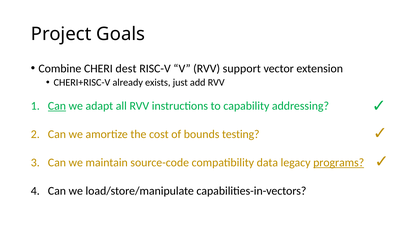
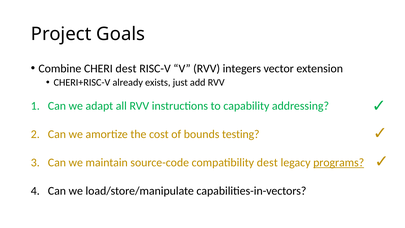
support: support -> integers
Can at (57, 106) underline: present -> none
compatibility data: data -> dest
